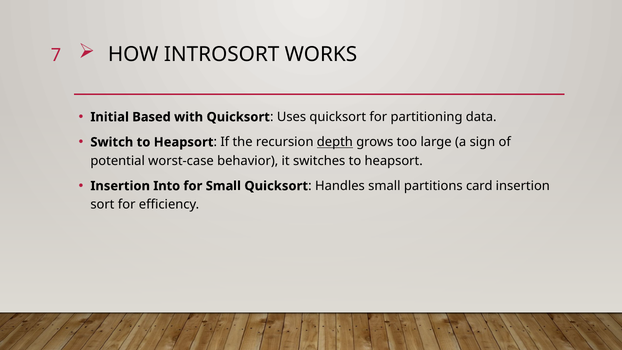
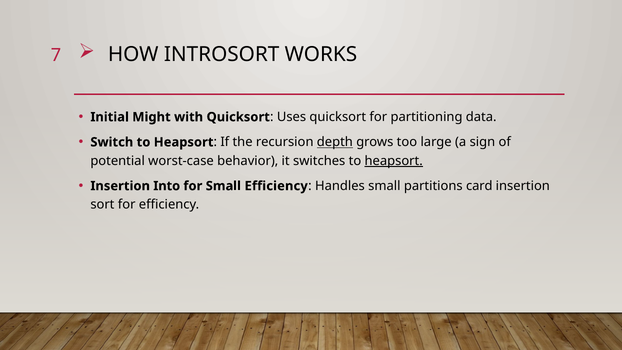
Based: Based -> Might
heapsort at (394, 161) underline: none -> present
Small Quicksort: Quicksort -> Efficiency
